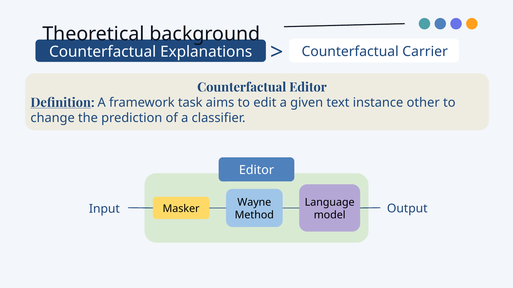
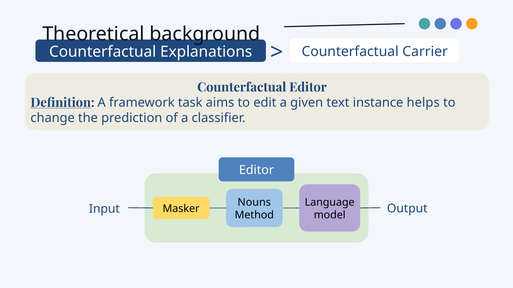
other: other -> helps
Wayne: Wayne -> Nouns
